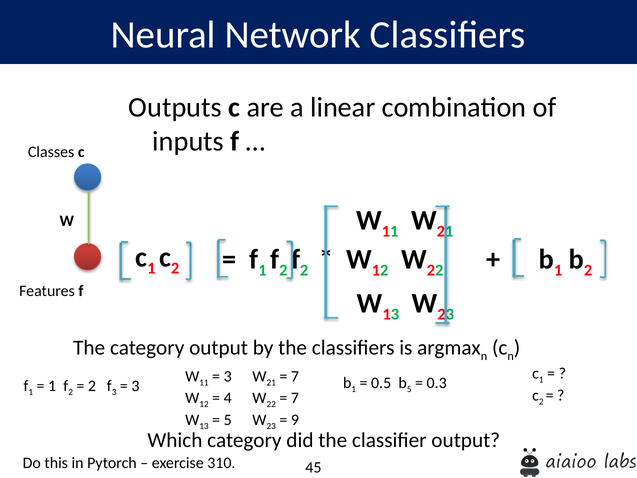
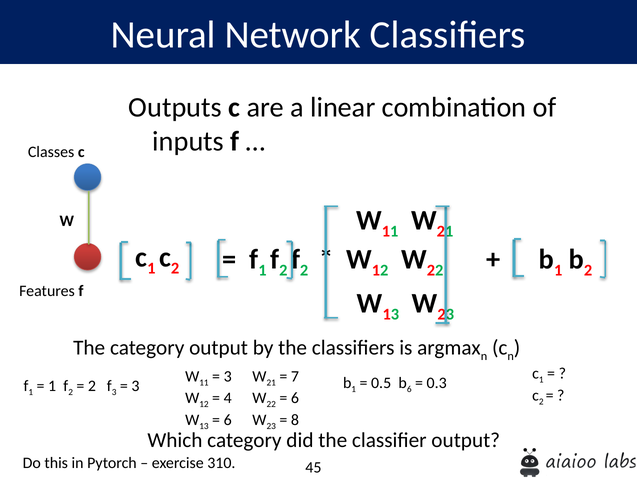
5 at (409, 389): 5 -> 6
7 at (295, 398): 7 -> 6
5 at (228, 420): 5 -> 6
9: 9 -> 8
